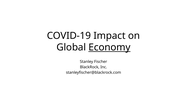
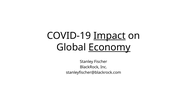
Impact underline: none -> present
